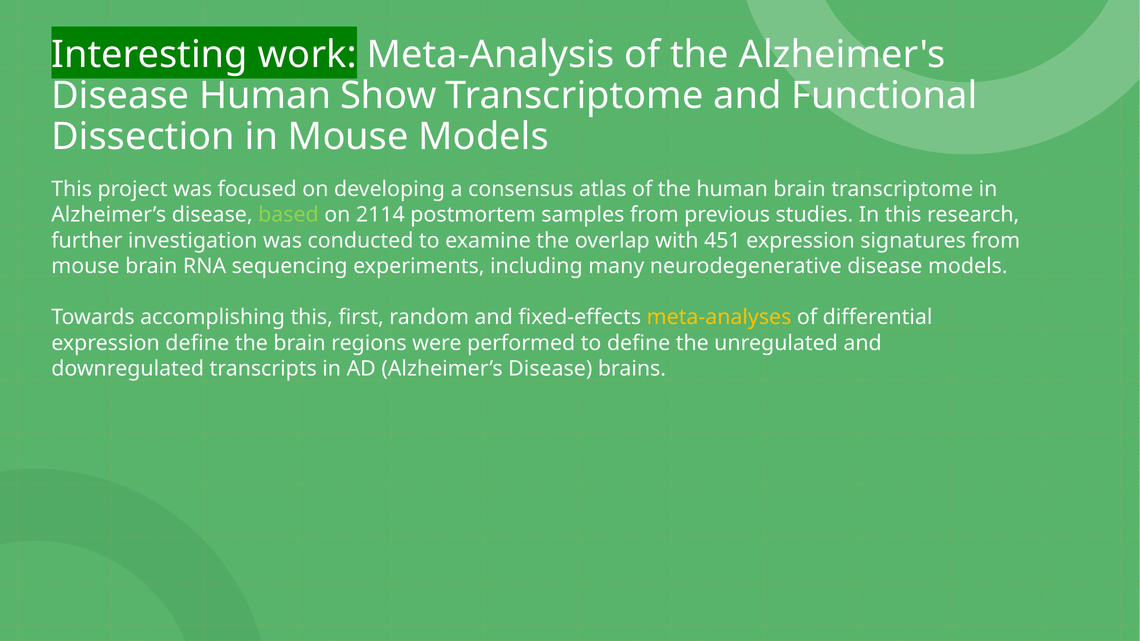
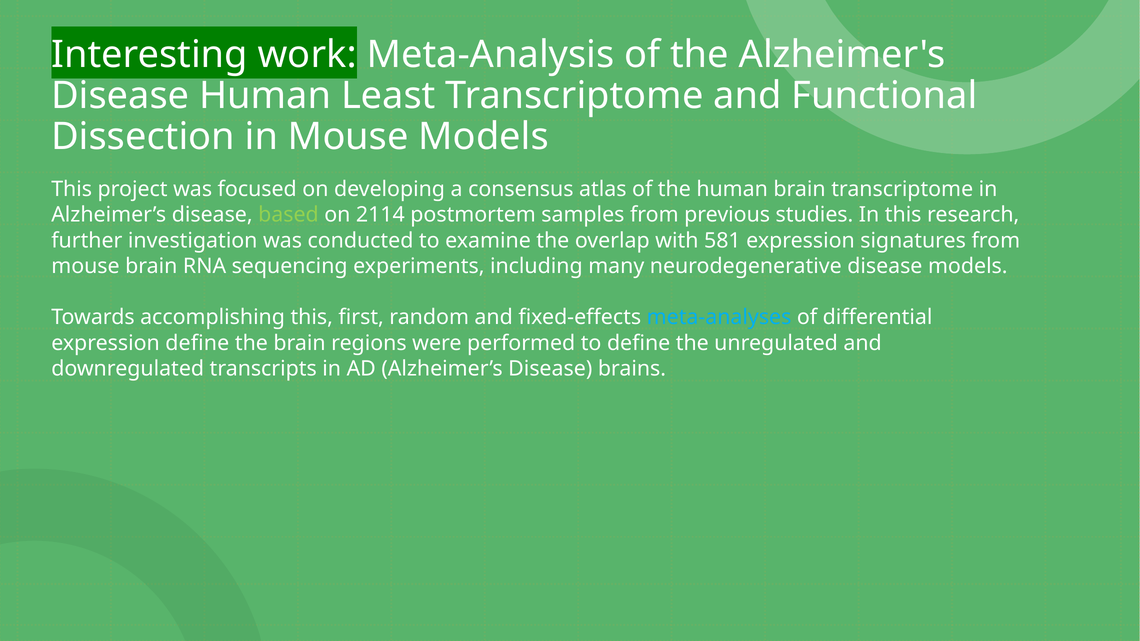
Show: Show -> Least
451: 451 -> 581
meta-analyses colour: yellow -> light blue
